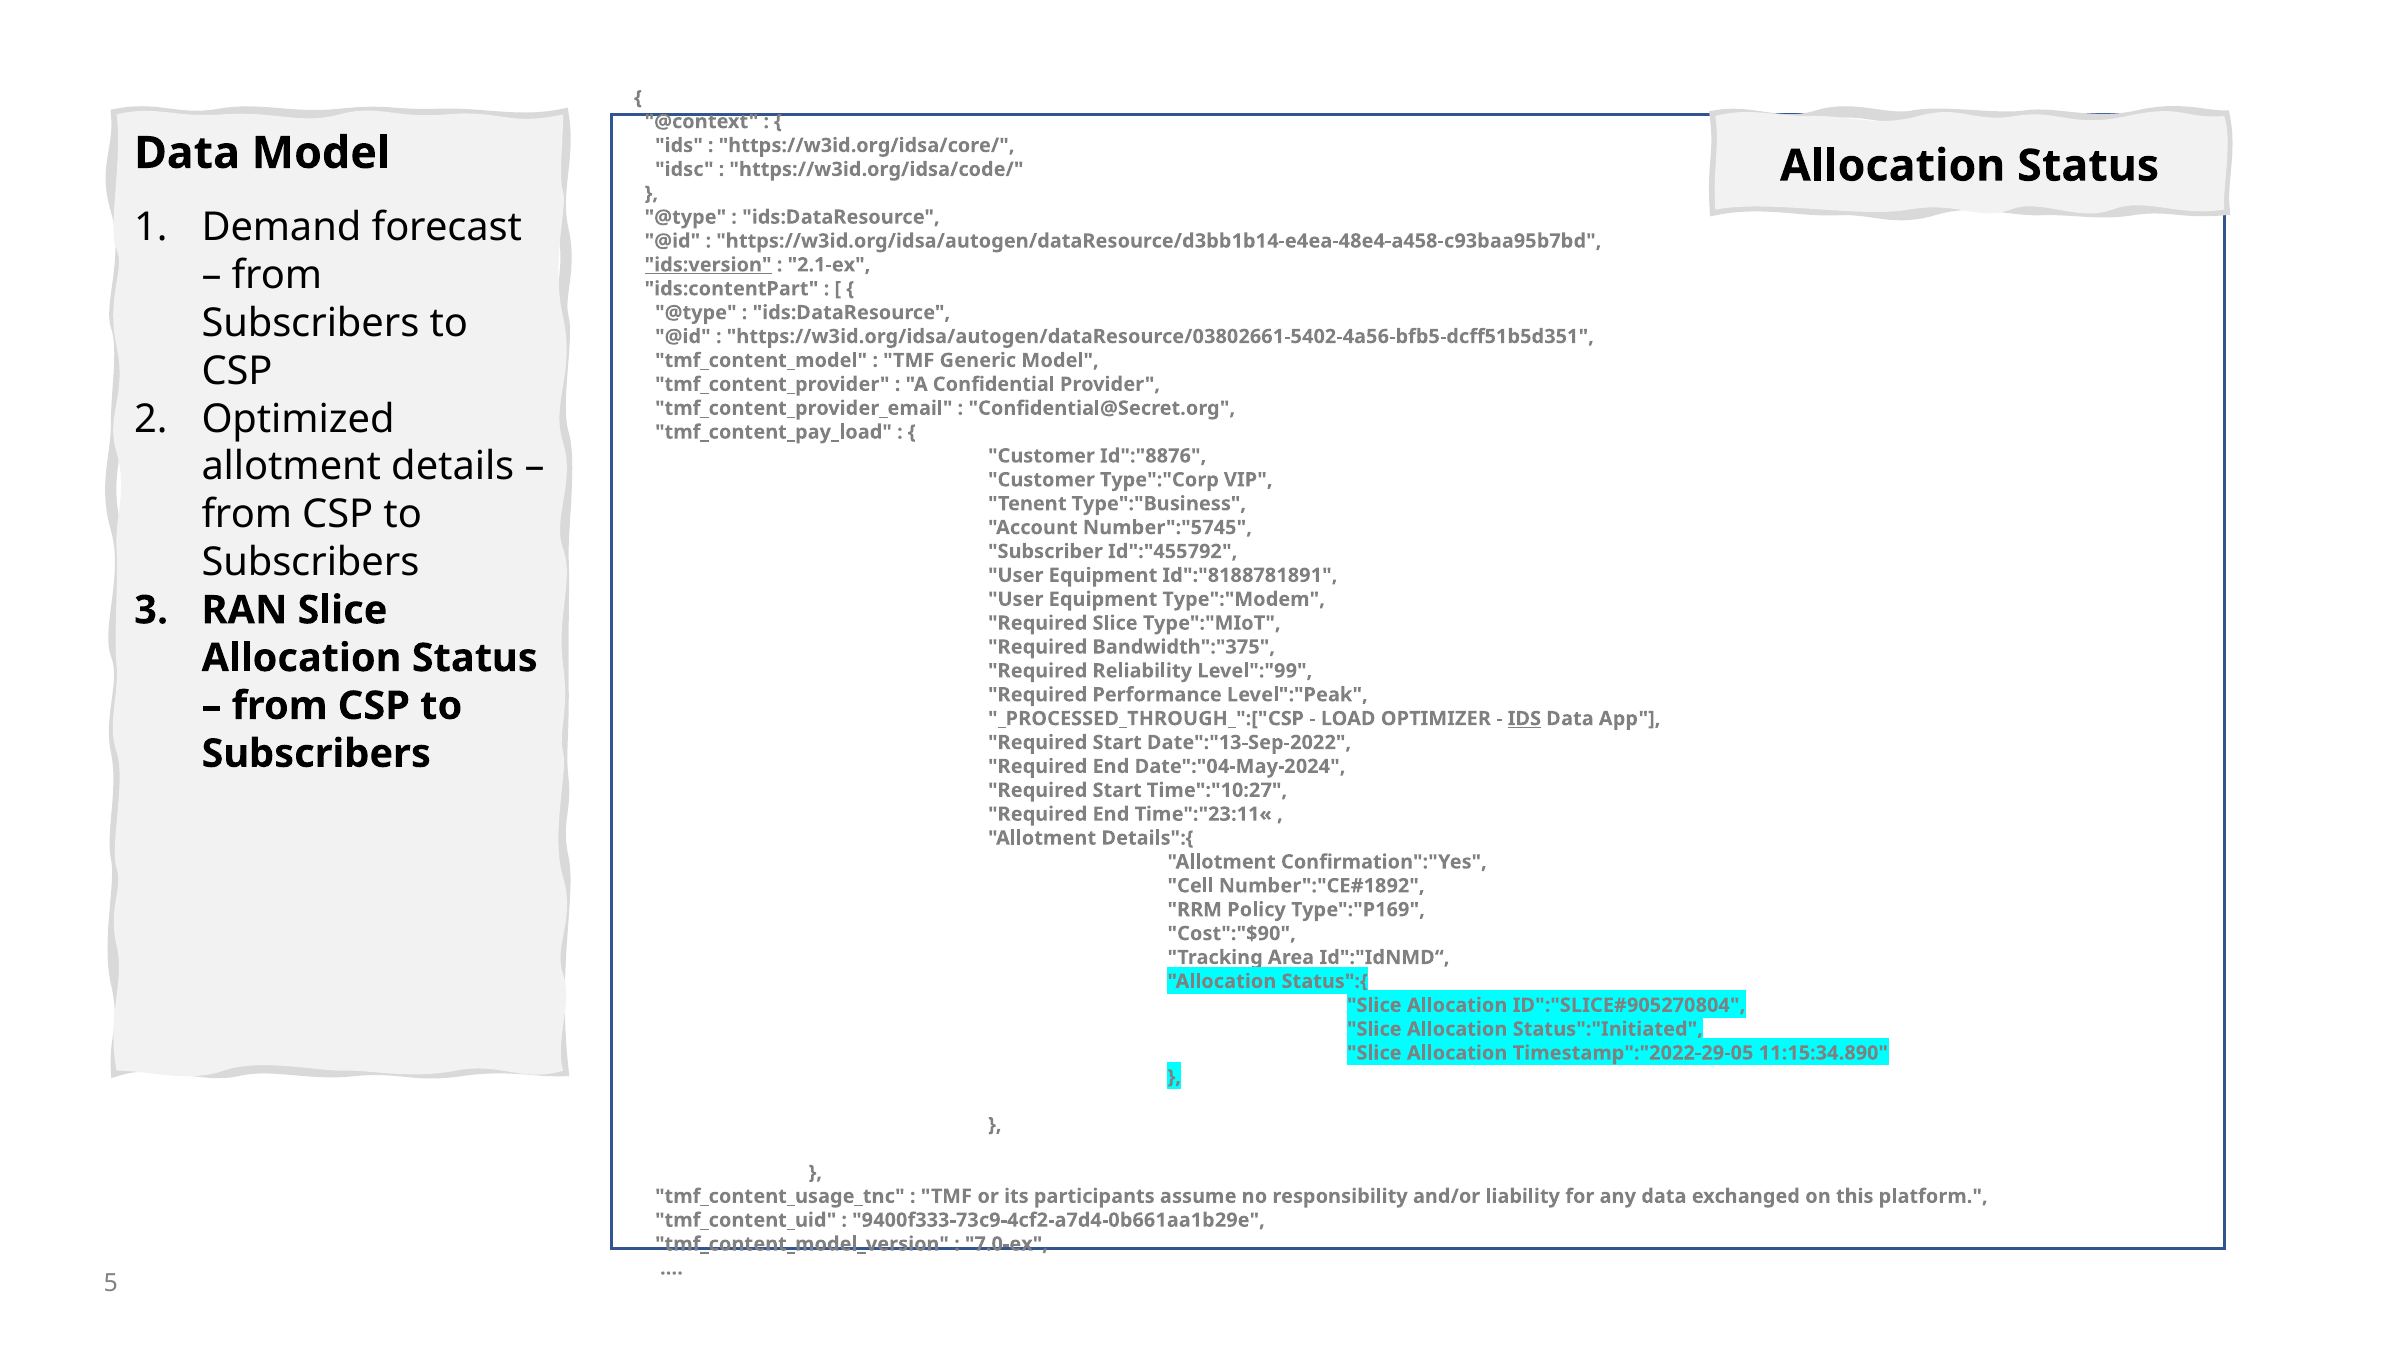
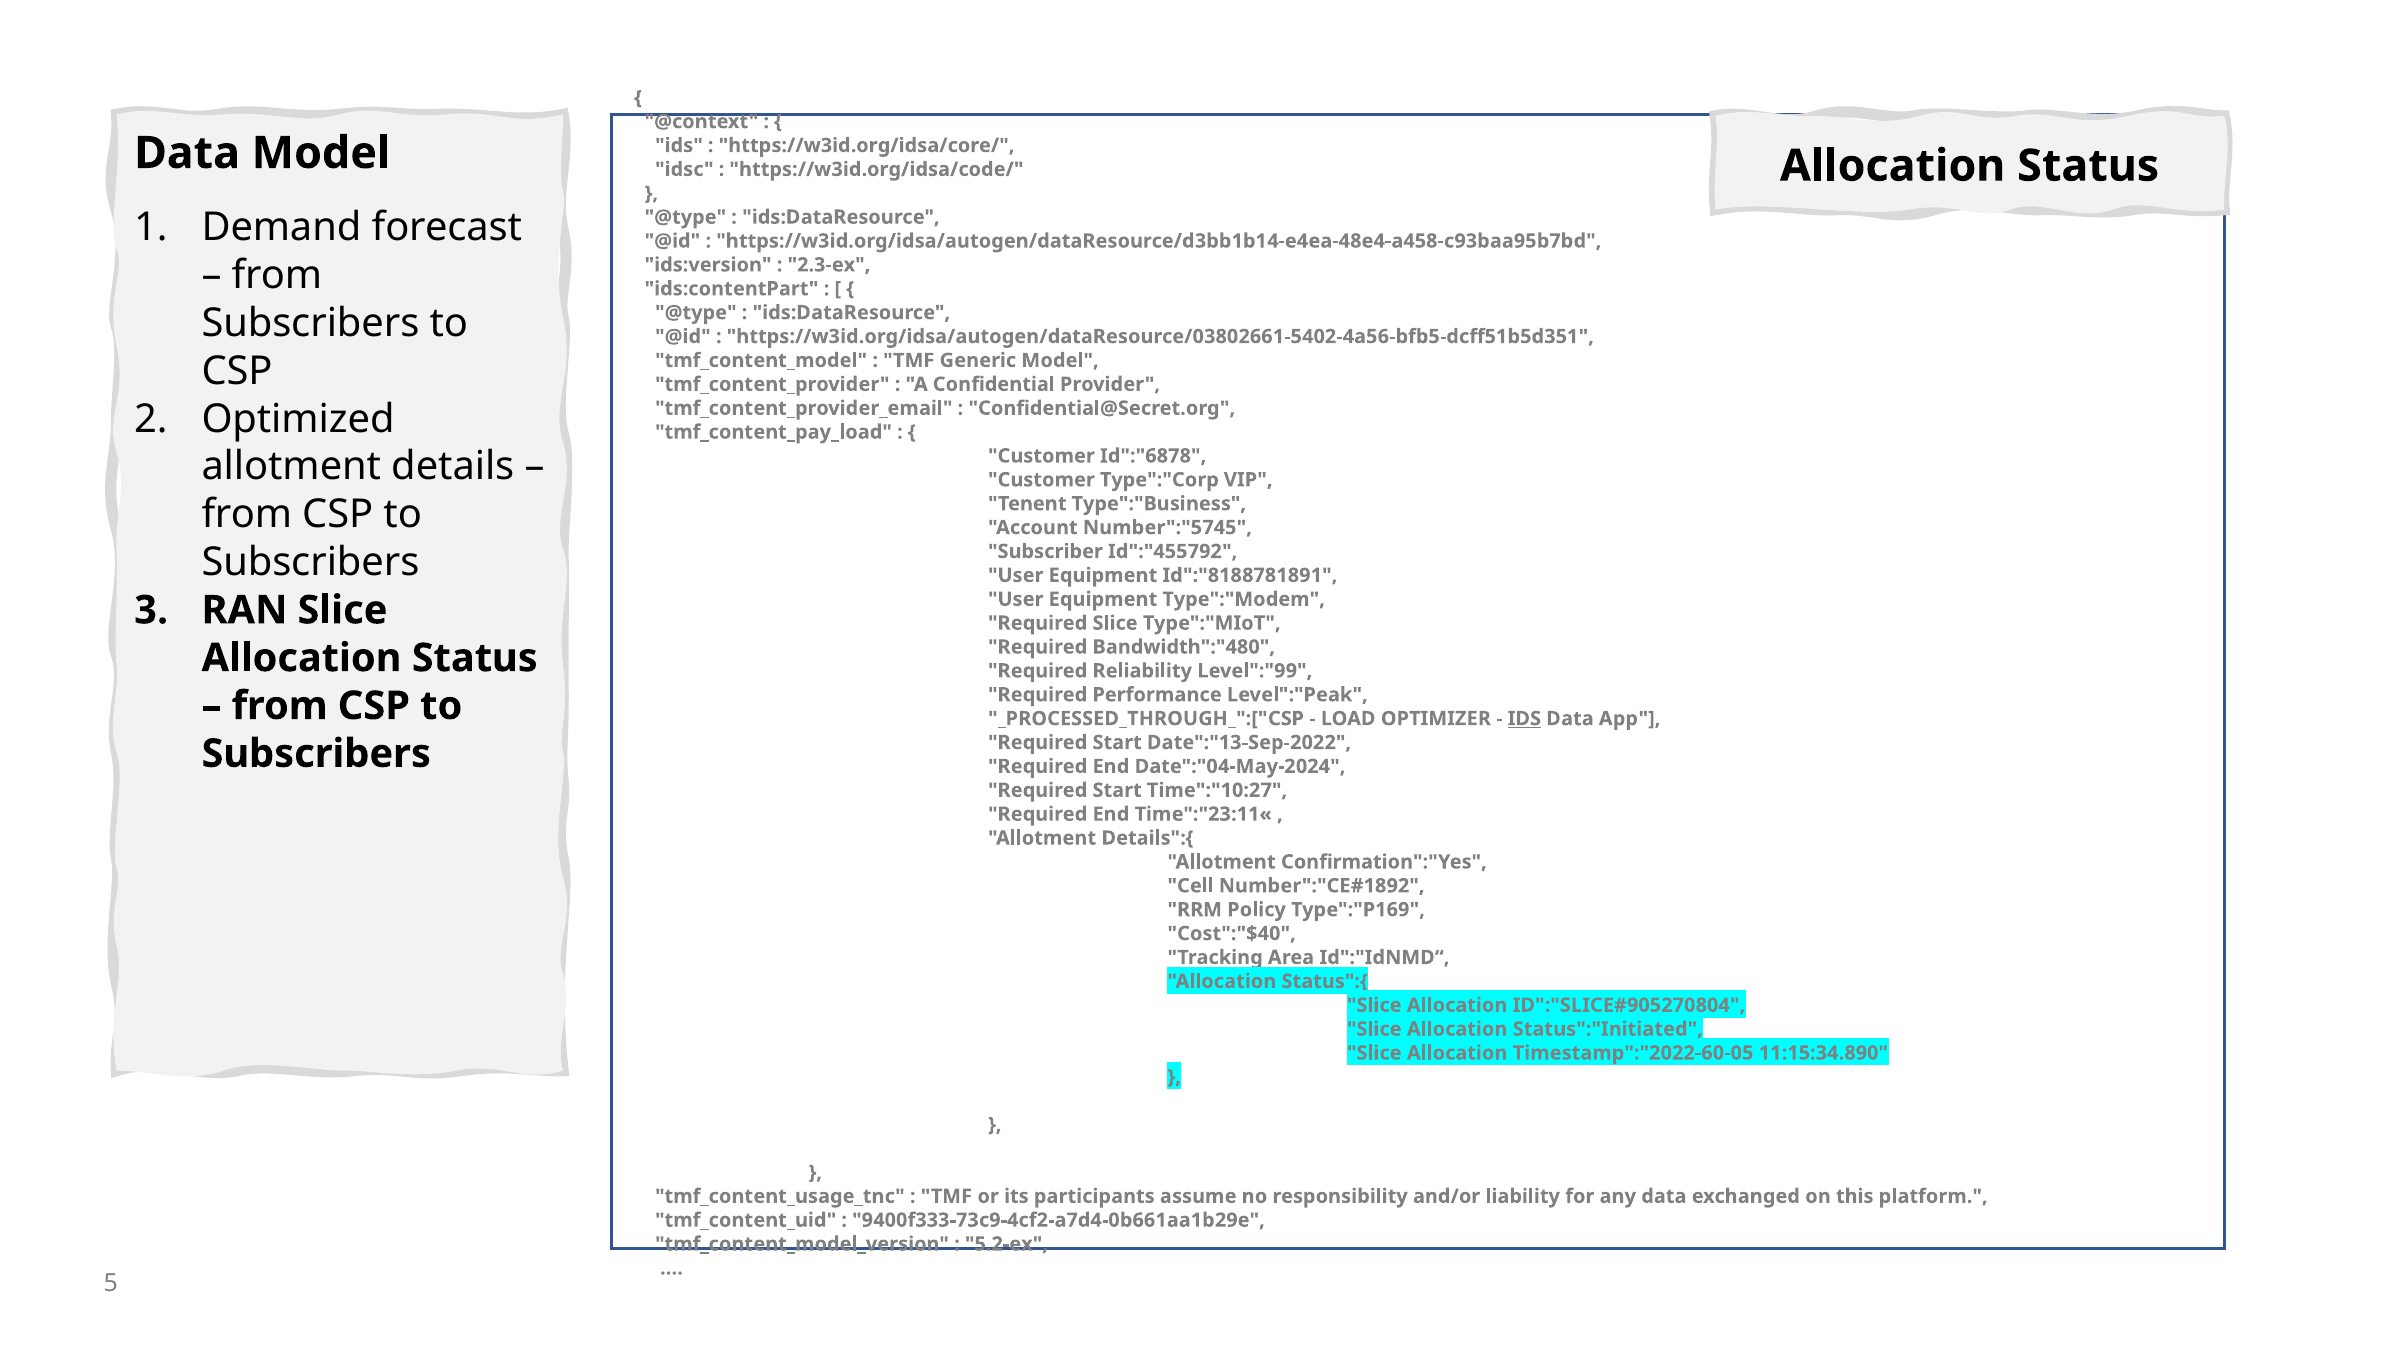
ids:version underline: present -> none
2.1-ex: 2.1-ex -> 2.3-ex
Id":"8876: Id":"8876 -> Id":"6878
Bandwidth":"375: Bandwidth":"375 -> Bandwidth":"480
Cost":"$90: Cost":"$90 -> Cost":"$40
Timestamp":"2022-29-05: Timestamp":"2022-29-05 -> Timestamp":"2022-60-05
7.0-ex: 7.0-ex -> 5.2-ex
